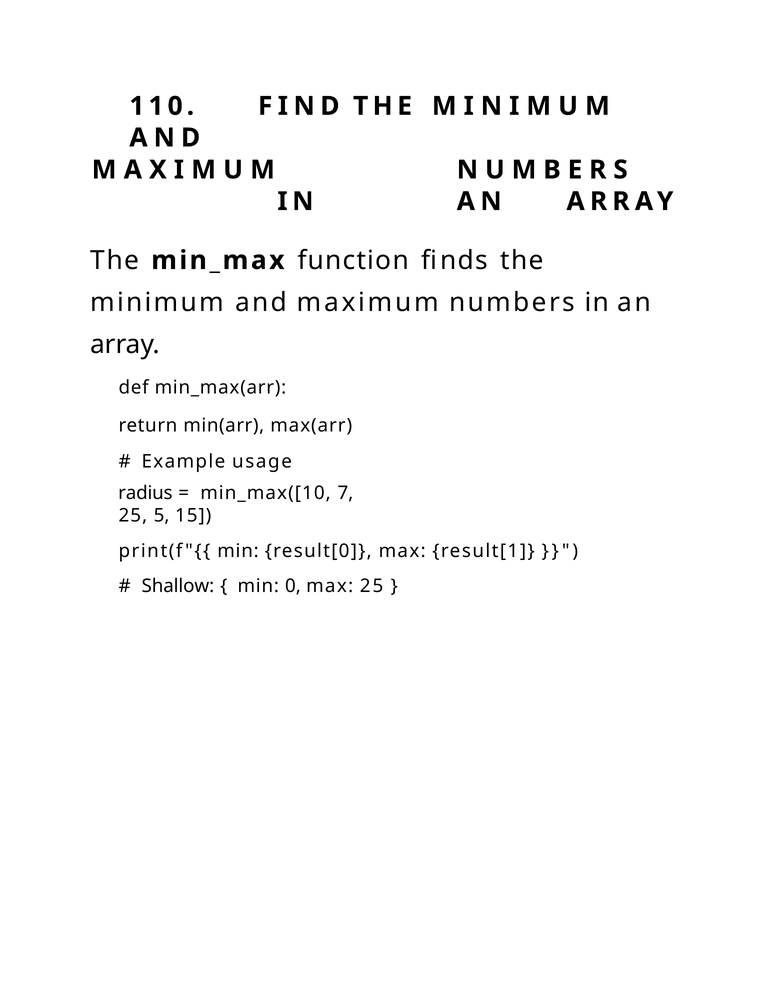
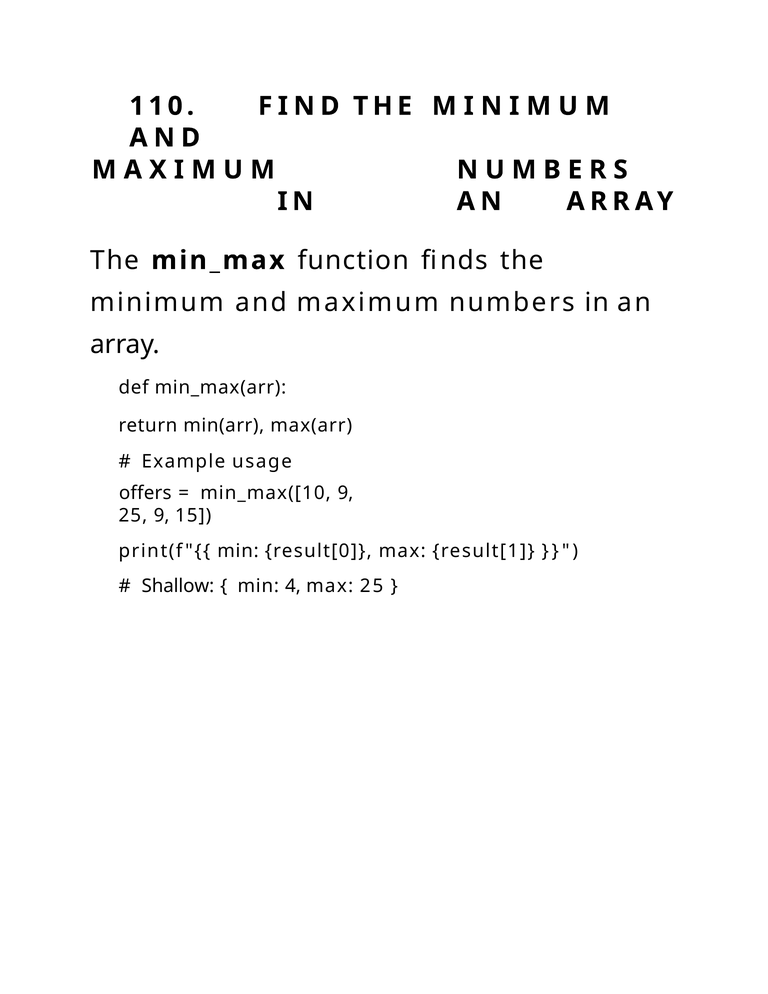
radius: radius -> offers
min_max([10 7: 7 -> 9
25 5: 5 -> 9
0: 0 -> 4
